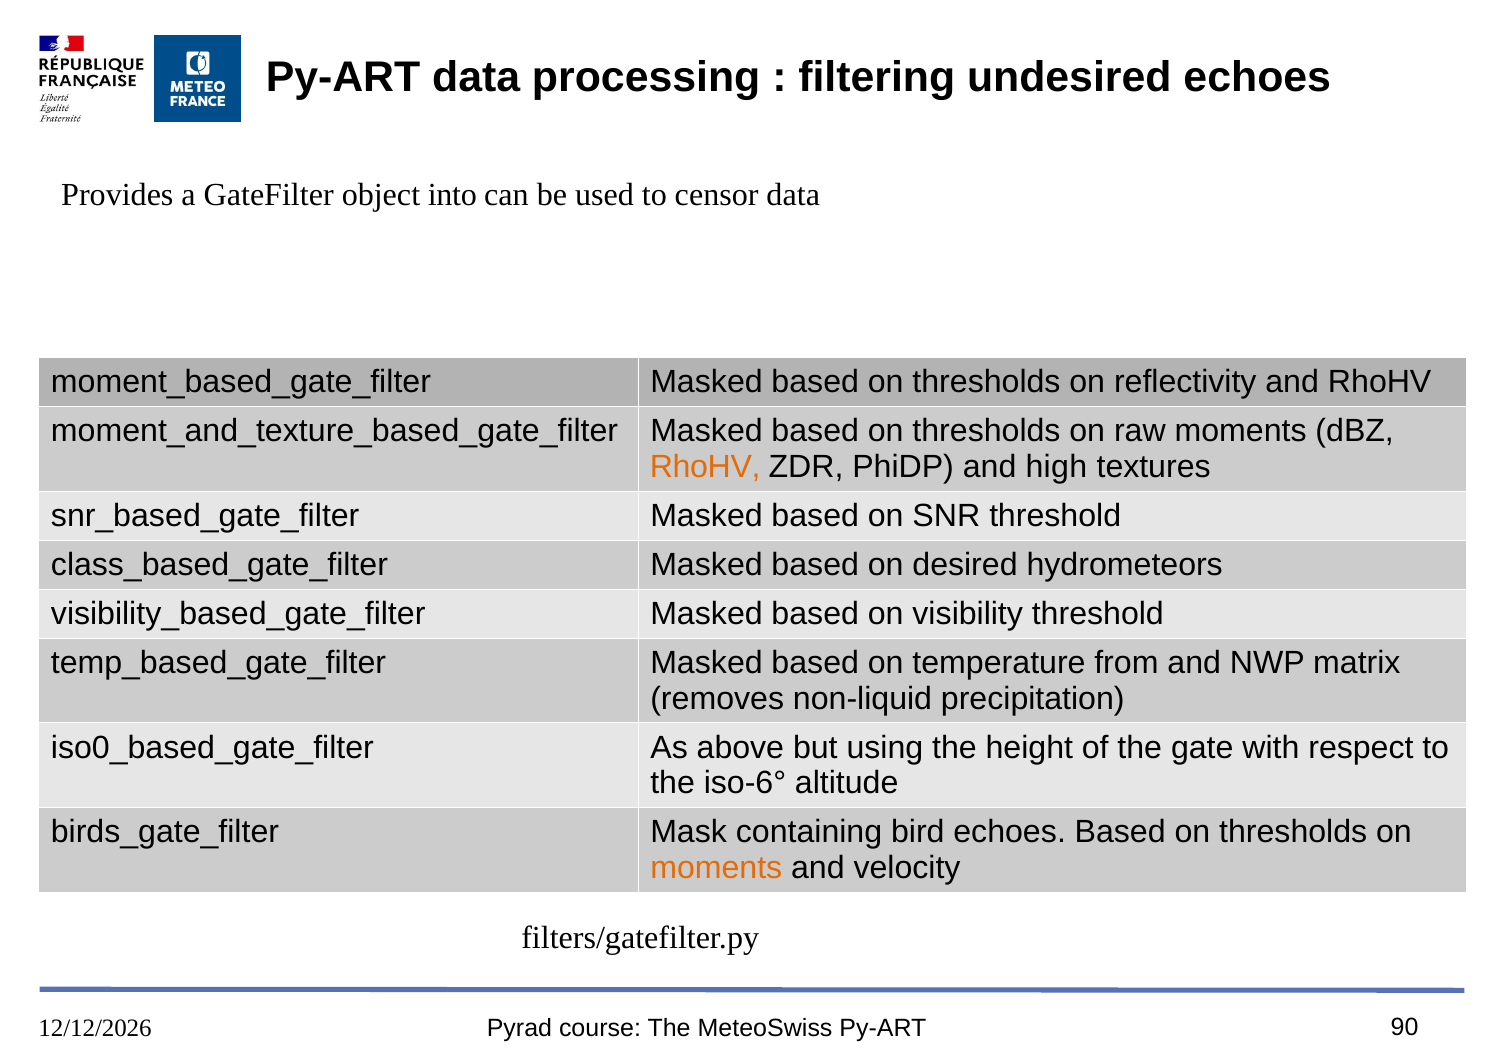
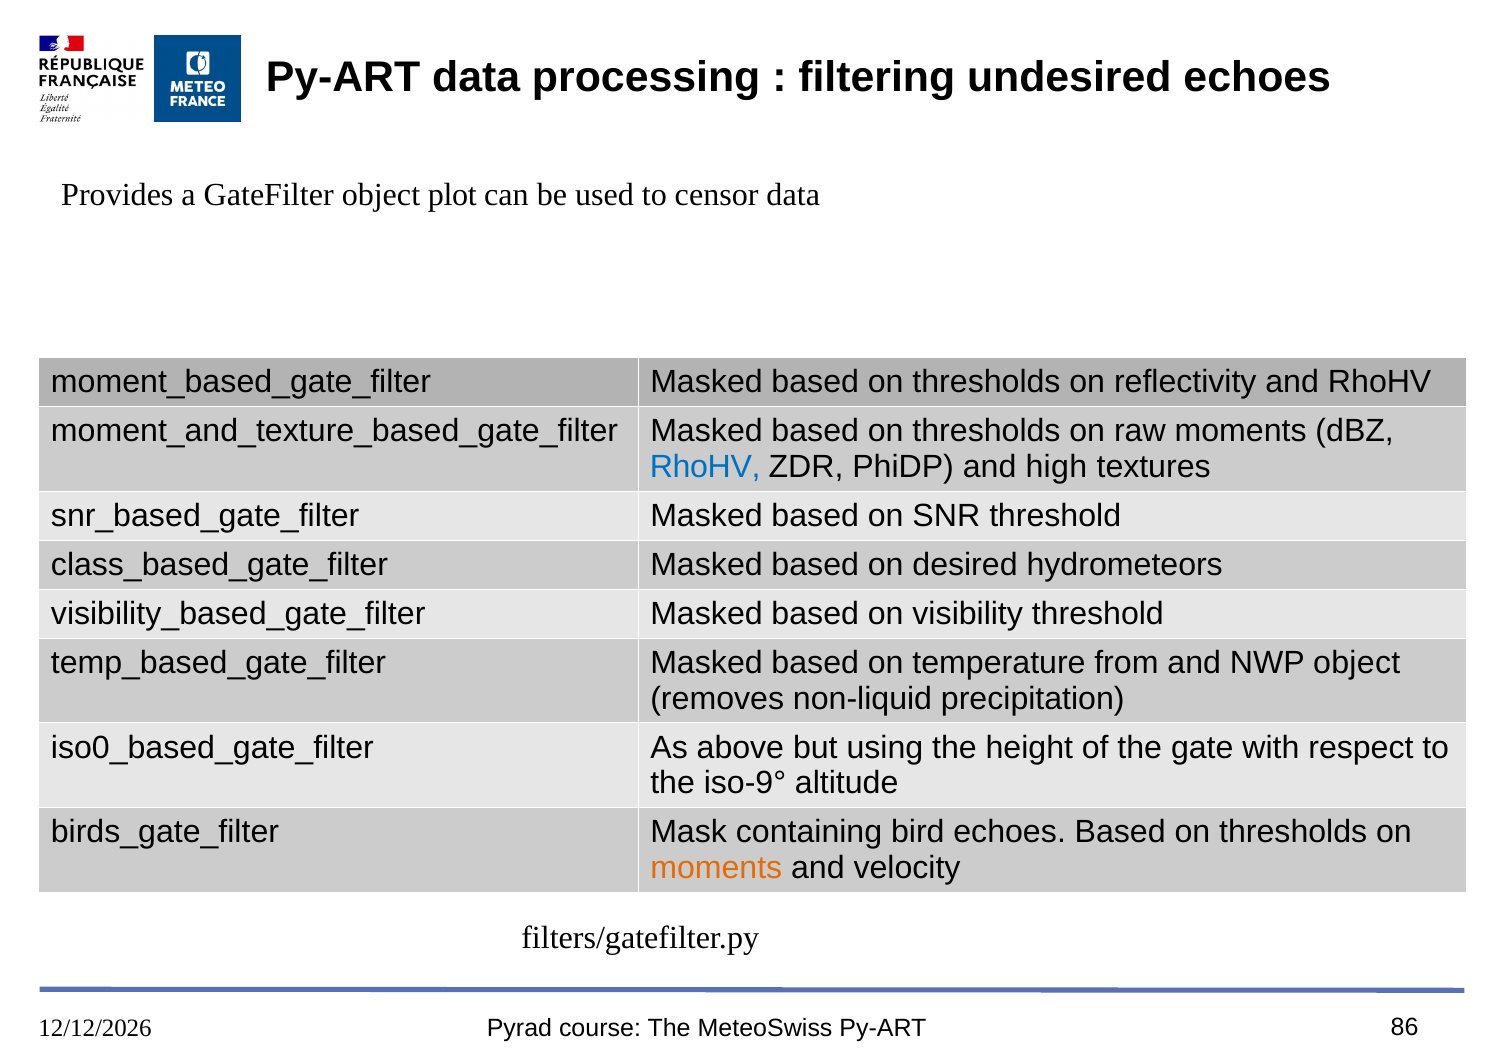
into: into -> plot
RhoHV at (705, 467) colour: orange -> blue
NWP matrix: matrix -> object
iso-6°: iso-6° -> iso-9°
90: 90 -> 86
